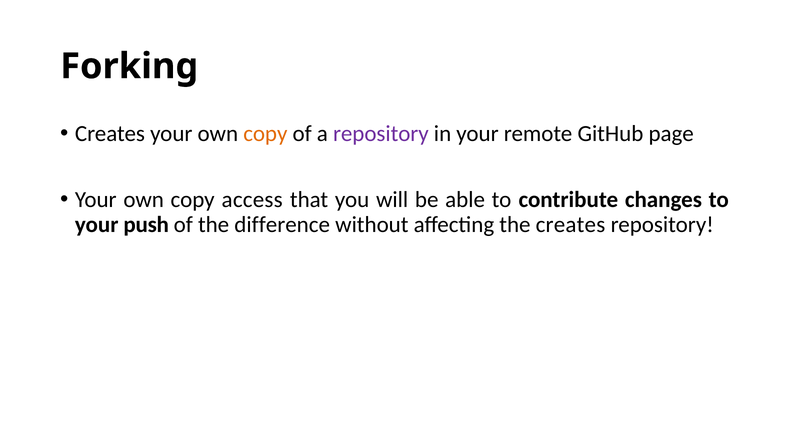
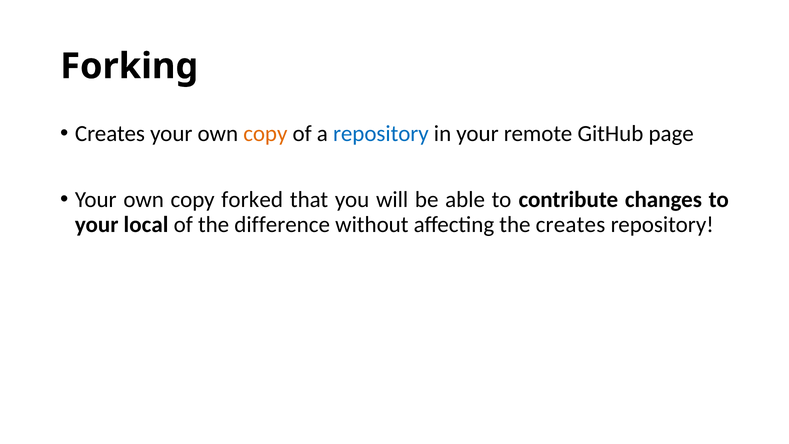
repository at (381, 133) colour: purple -> blue
access: access -> forked
push: push -> local
